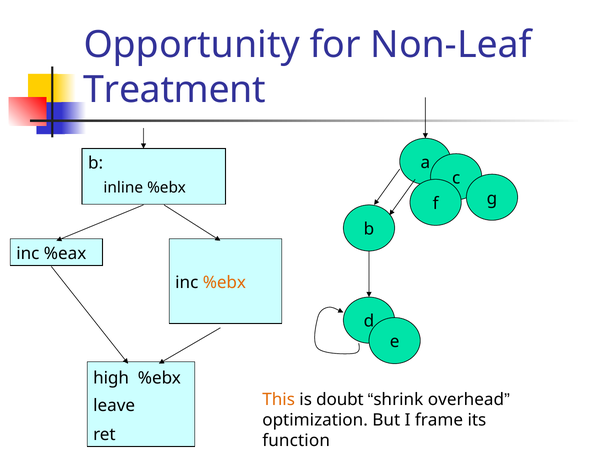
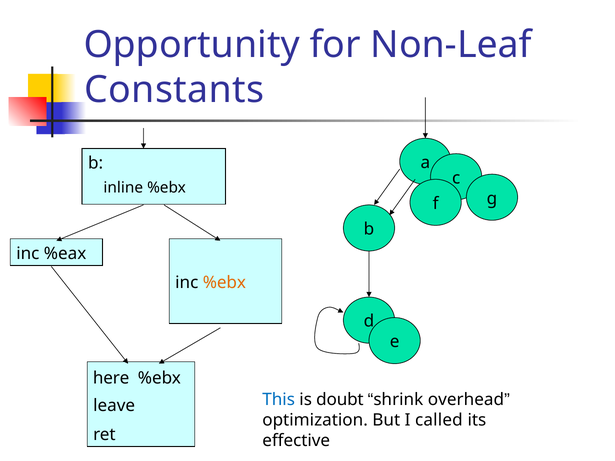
Treatment: Treatment -> Constants
high: high -> here
This colour: orange -> blue
frame: frame -> called
function: function -> effective
